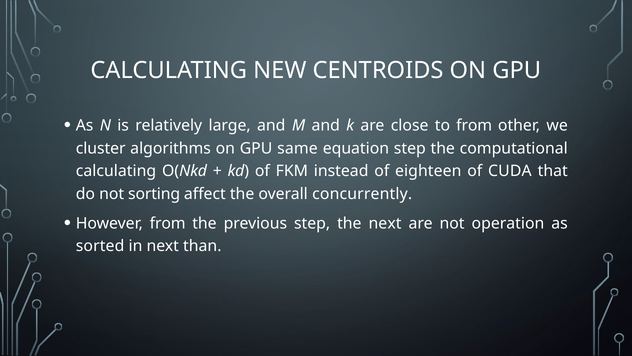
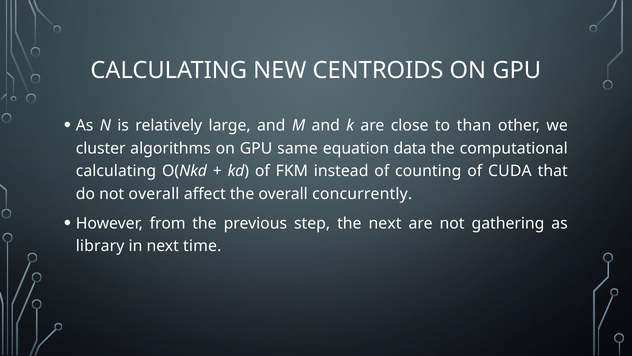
to from: from -> than
equation step: step -> data
eighteen: eighteen -> counting
not sorting: sorting -> overall
operation: operation -> gathering
sorted: sorted -> library
than: than -> time
